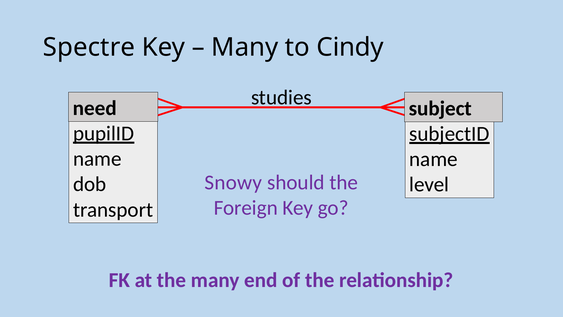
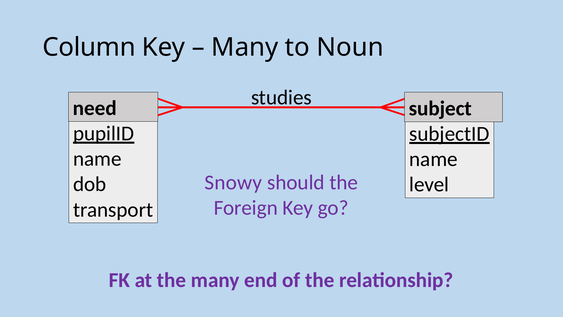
Spectre: Spectre -> Column
Cindy: Cindy -> Noun
